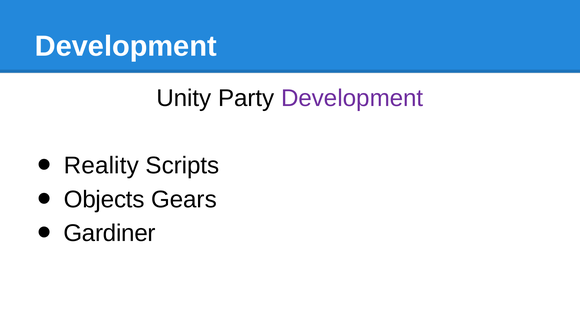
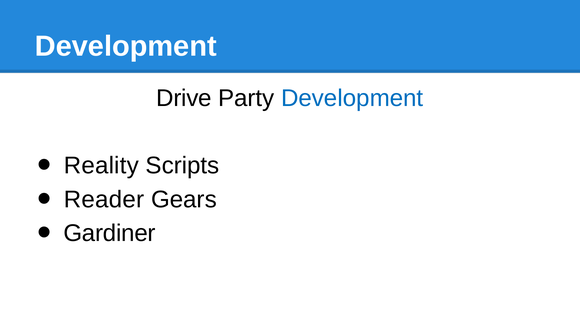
Unity: Unity -> Drive
Development at (352, 98) colour: purple -> blue
Objects: Objects -> Reader
